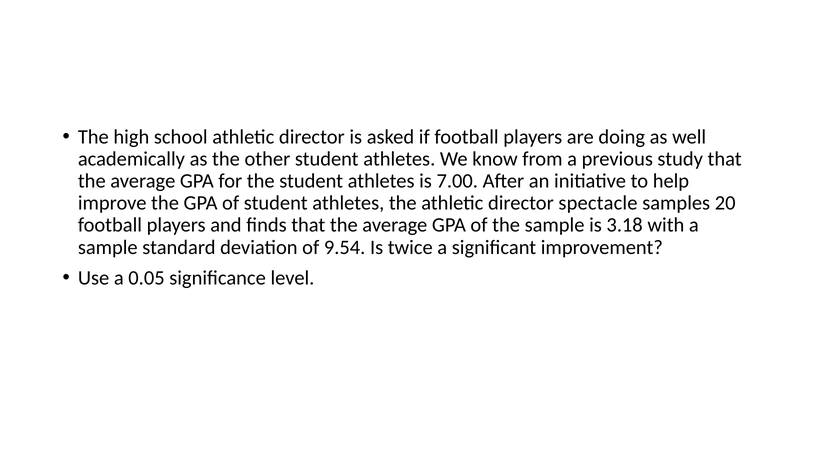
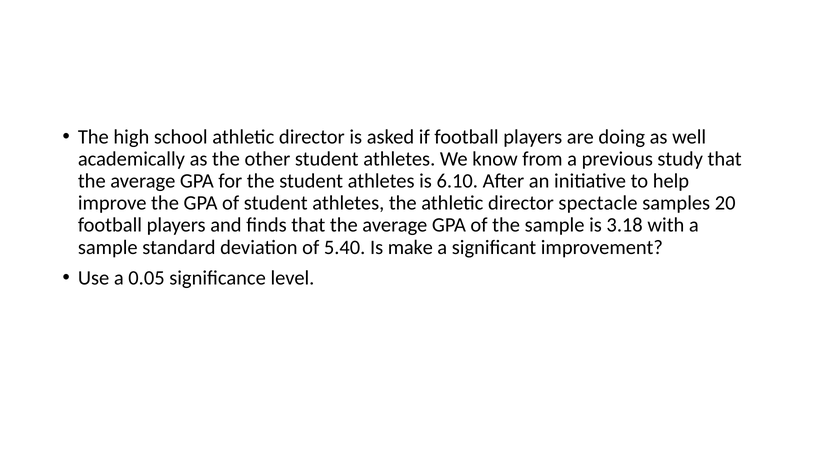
7.00: 7.00 -> 6.10
9.54: 9.54 -> 5.40
twice: twice -> make
